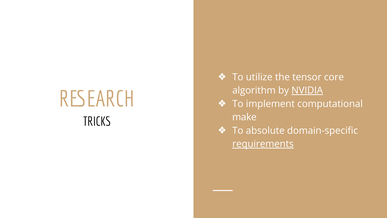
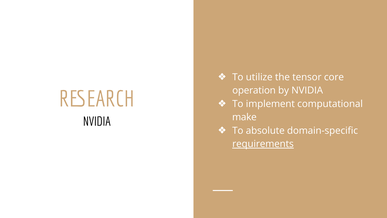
algorithm: algorithm -> operation
NVIDIA at (307, 90) underline: present -> none
TRICKS at (97, 121): TRICKS -> NVIDIA
